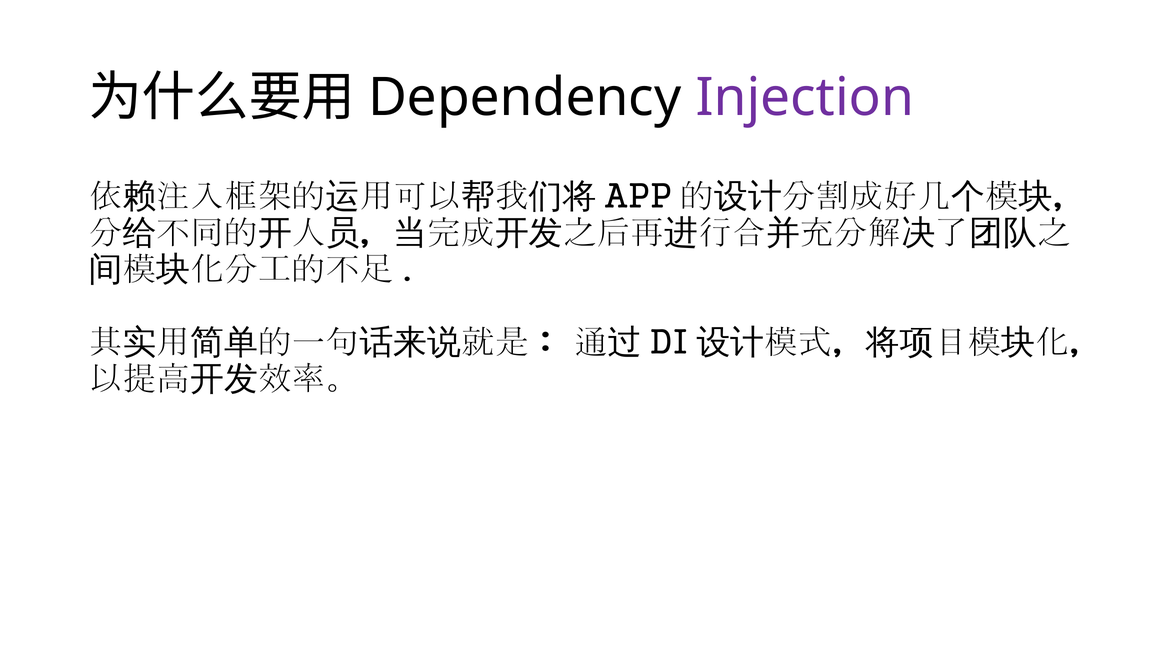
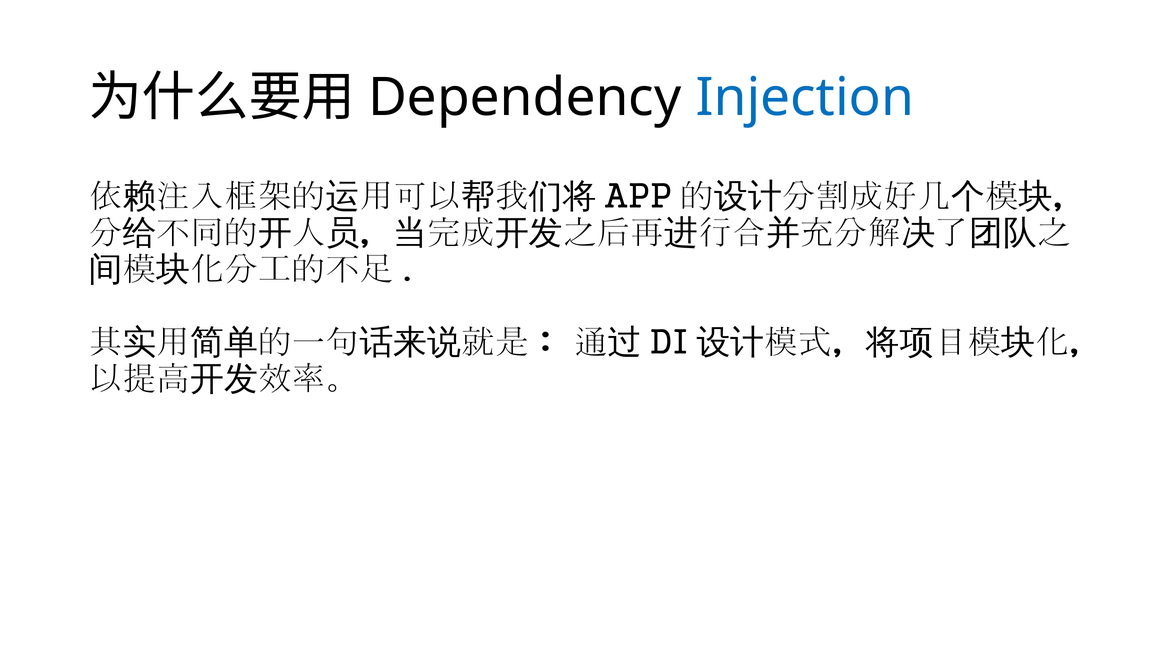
Injection colour: purple -> blue
